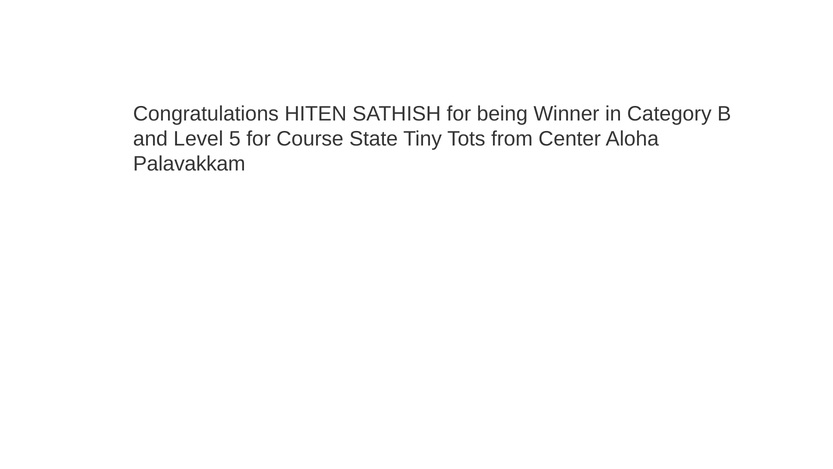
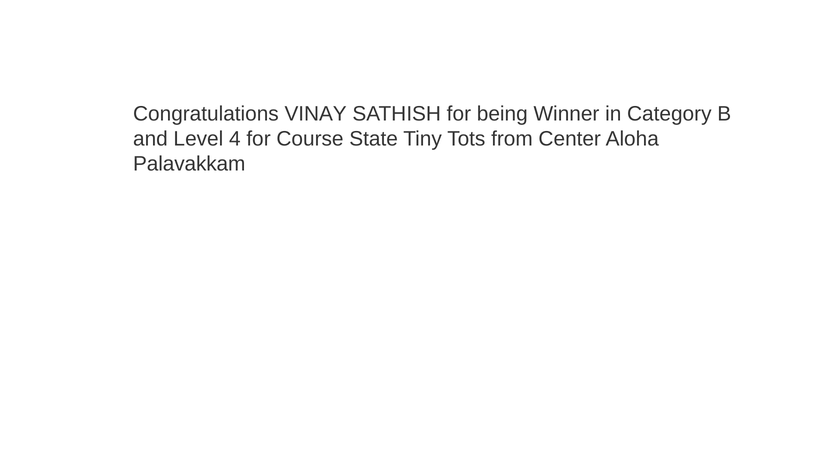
HITEN: HITEN -> VINAY
5: 5 -> 4
